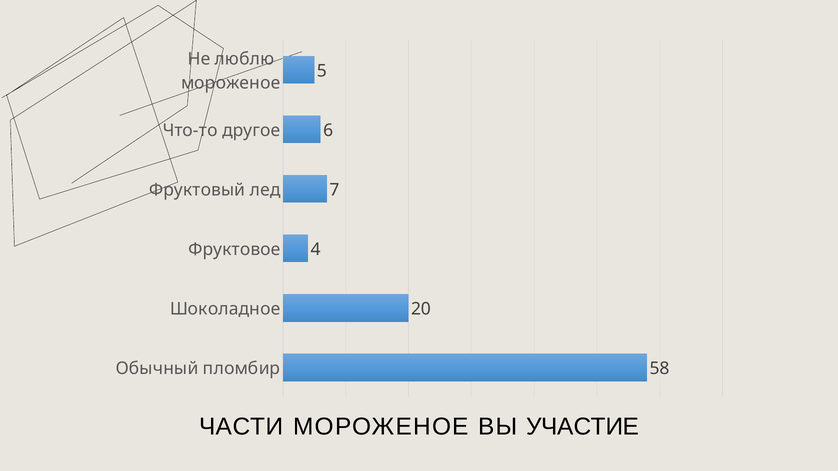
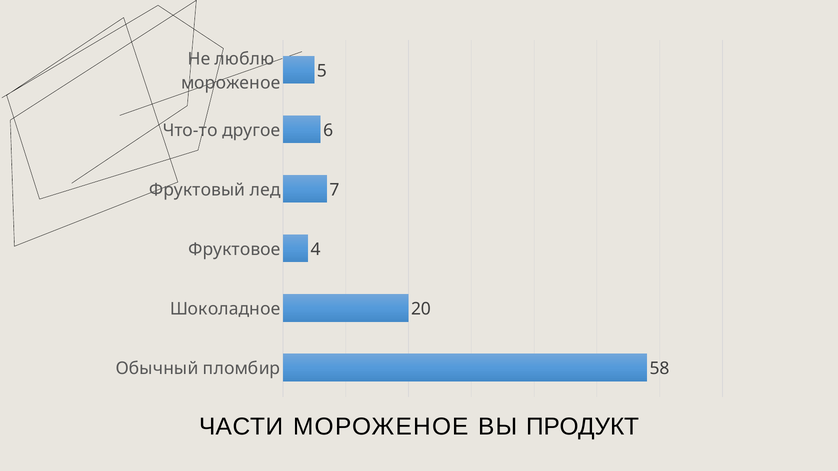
УЧАСТИЕ: УЧАСТИЕ -> ПРОДУКТ
